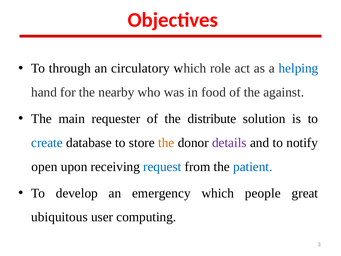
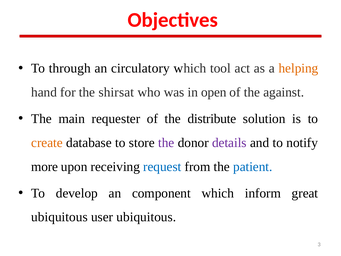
role: role -> tool
helping colour: blue -> orange
nearby: nearby -> shirsat
food: food -> open
create colour: blue -> orange
the at (166, 143) colour: orange -> purple
open: open -> more
emergency: emergency -> component
people: people -> inform
user computing: computing -> ubiquitous
